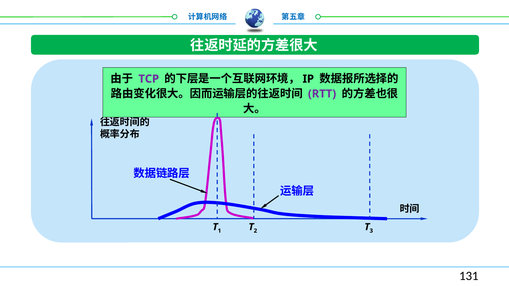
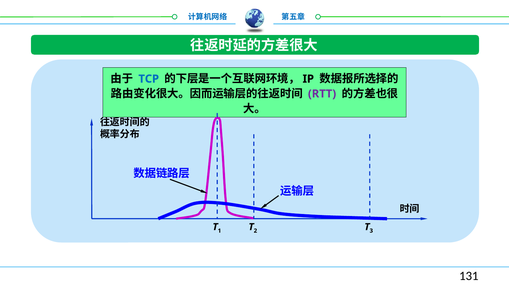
TCP colour: purple -> blue
